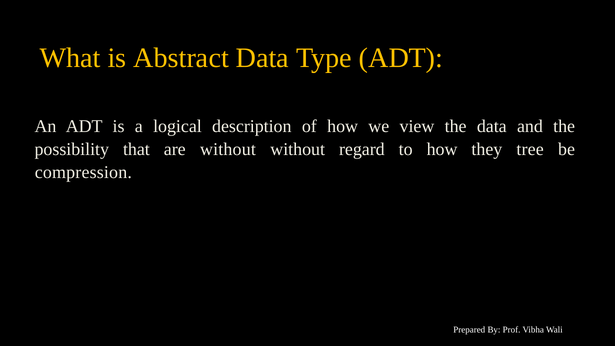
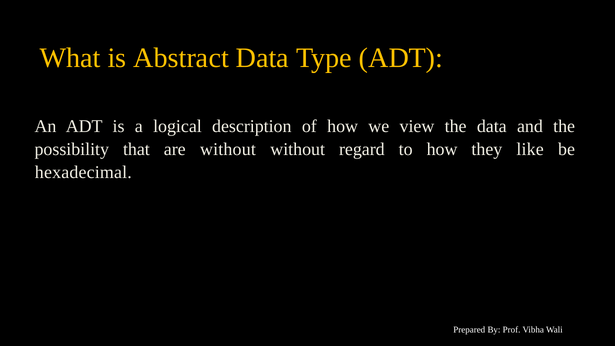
tree: tree -> like
compression: compression -> hexadecimal
